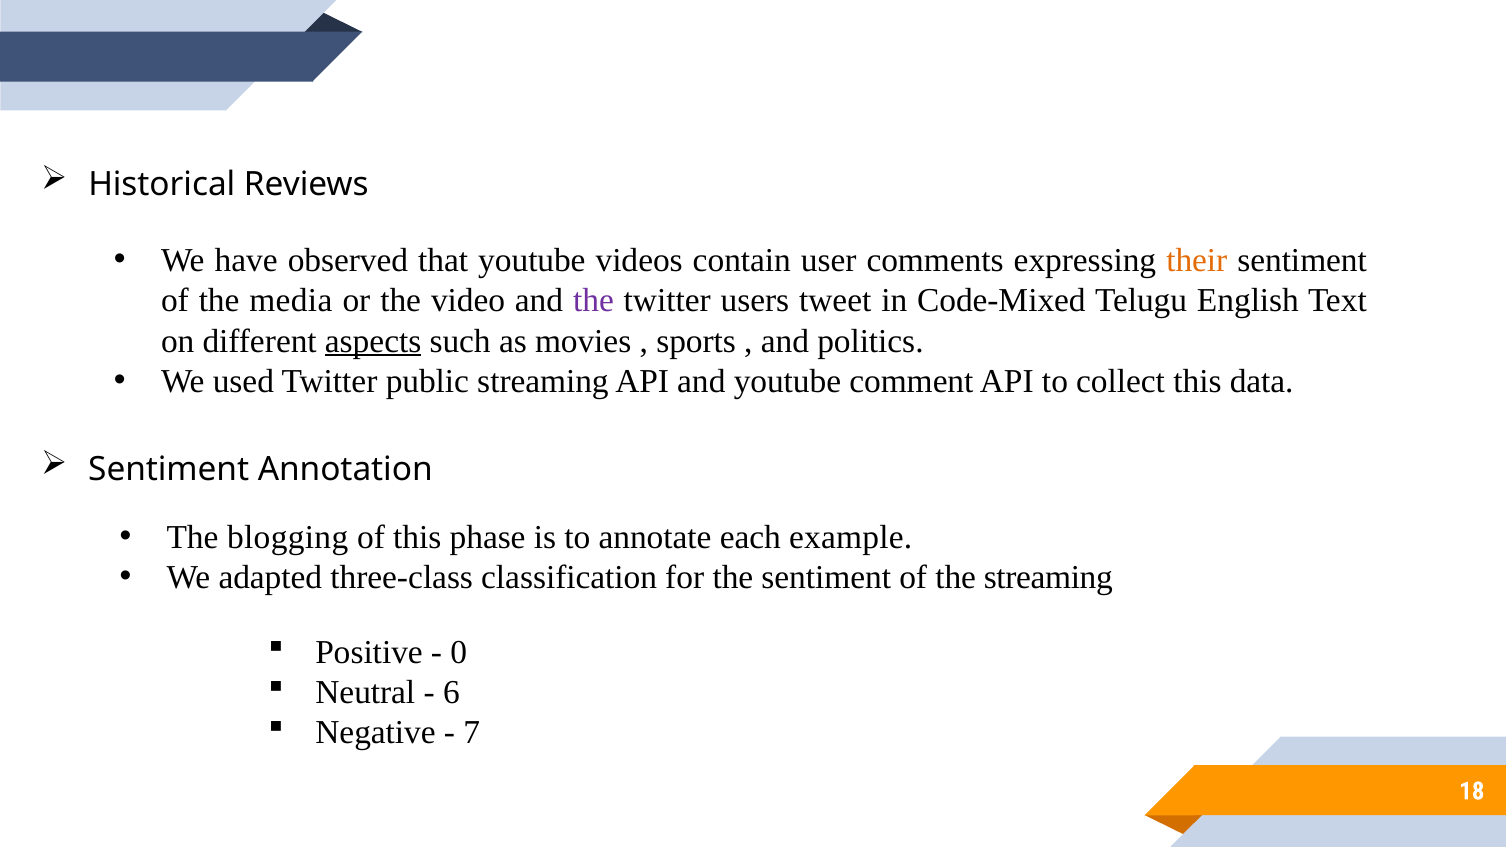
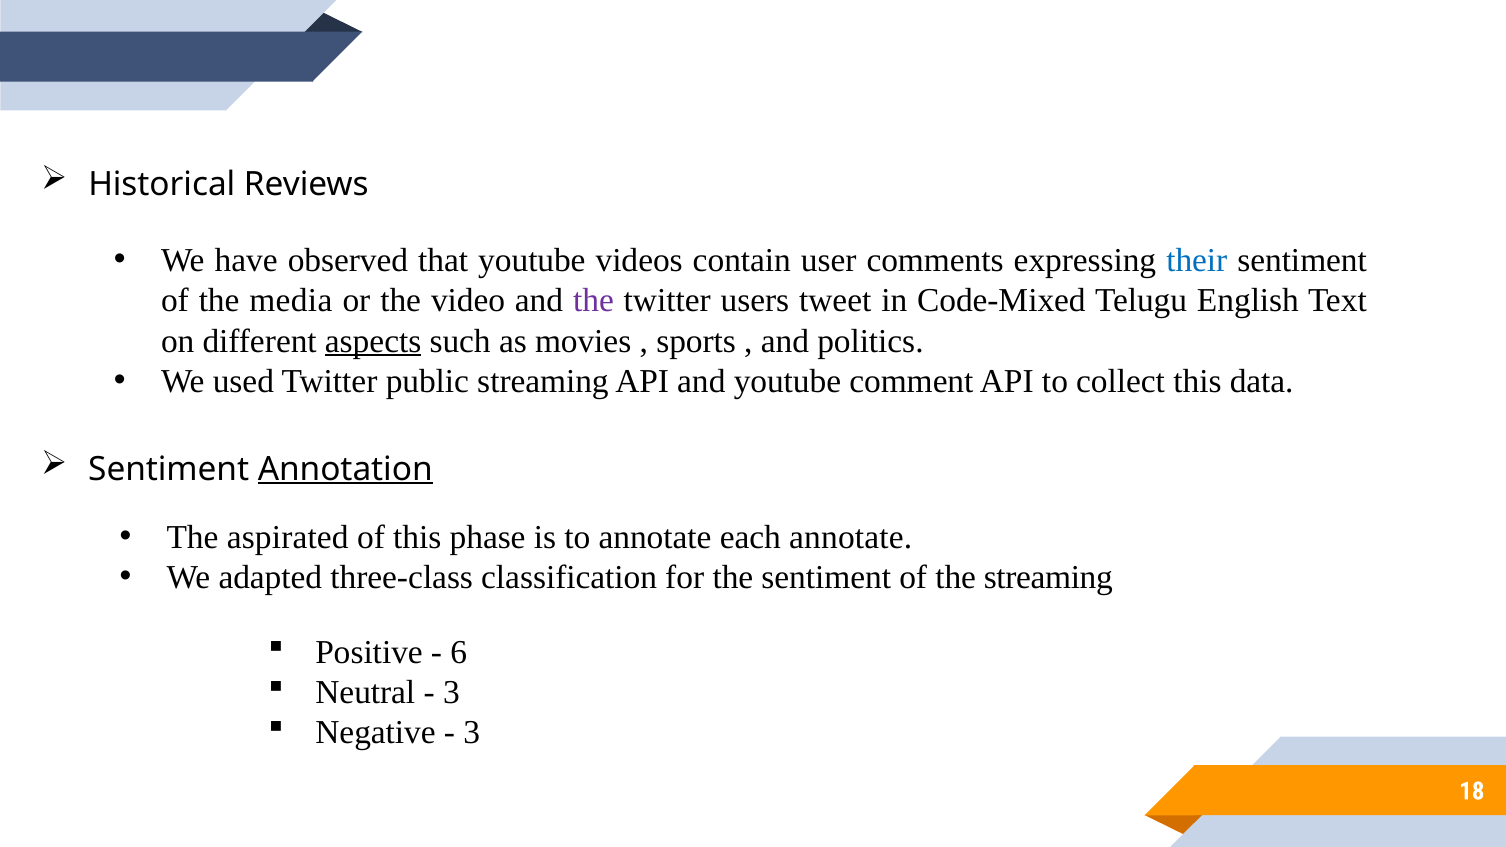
their colour: orange -> blue
Annotation underline: none -> present
blogging: blogging -> aspirated
each example: example -> annotate
0: 0 -> 6
6 at (451, 693): 6 -> 3
7 at (472, 733): 7 -> 3
